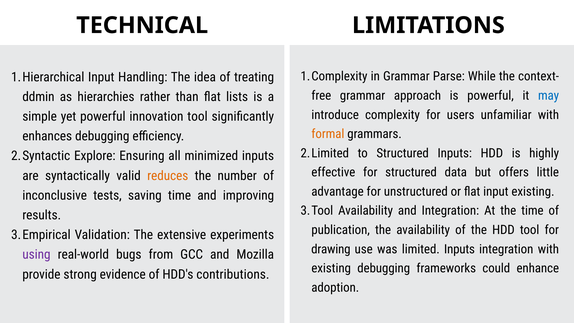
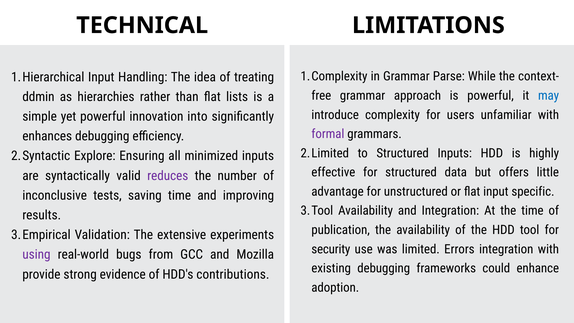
innovation tool: tool -> into
formal colour: orange -> purple
reduces colour: orange -> purple
input existing: existing -> specific
drawing: drawing -> security
limited Inputs: Inputs -> Errors
